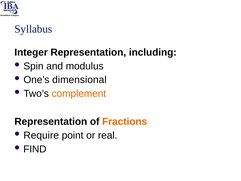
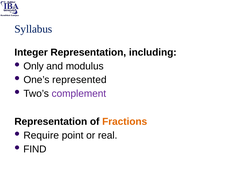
Spin: Spin -> Only
dimensional: dimensional -> represented
complement colour: orange -> purple
